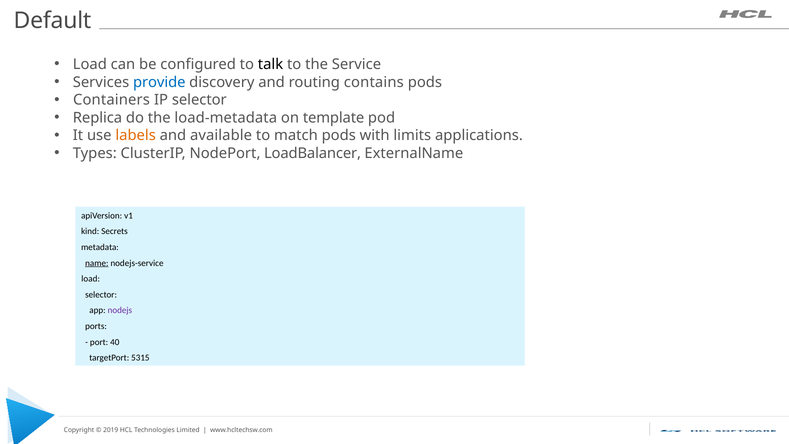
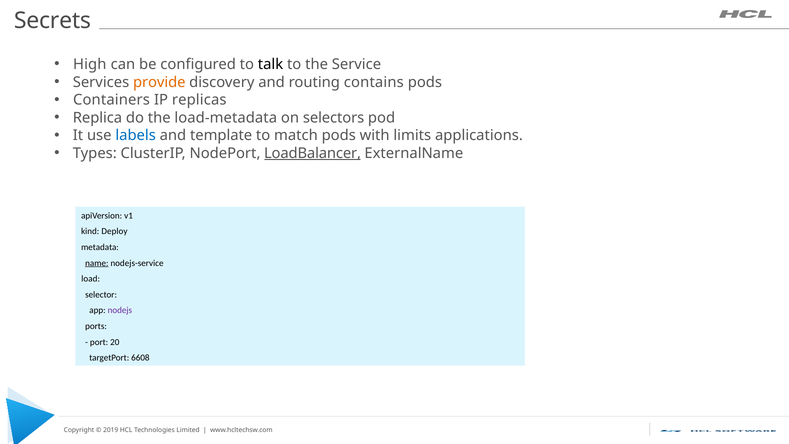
Default: Default -> Secrets
Load at (90, 64): Load -> High
provide colour: blue -> orange
IP selector: selector -> replicas
template: template -> selectors
labels colour: orange -> blue
available: available -> template
LoadBalancer underline: none -> present
Secrets: Secrets -> Deploy
40: 40 -> 20
5315: 5315 -> 6608
